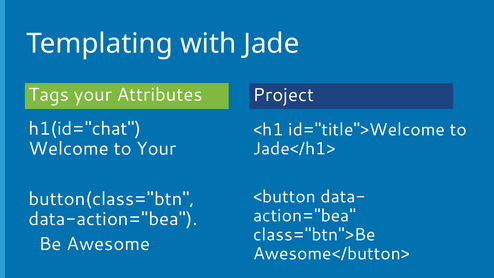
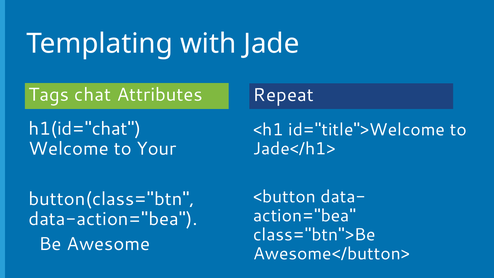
Tags your: your -> chat
Project: Project -> Repeat
